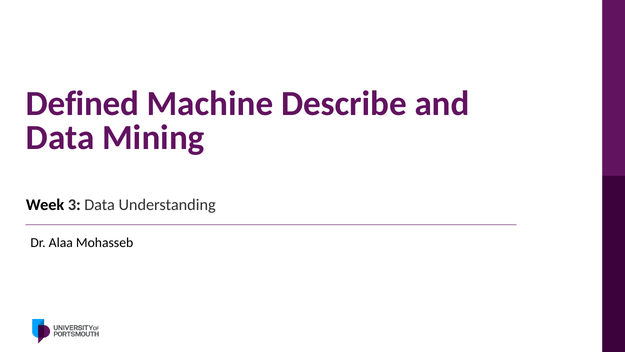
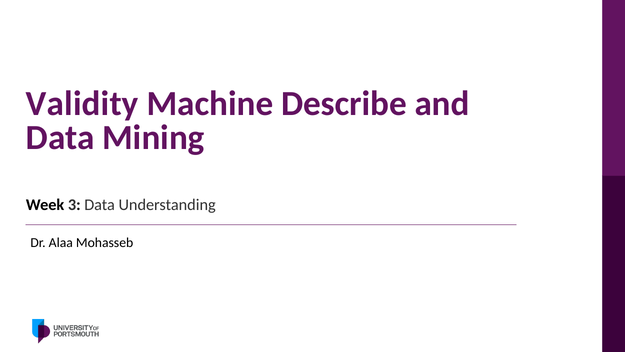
Defined: Defined -> Validity
